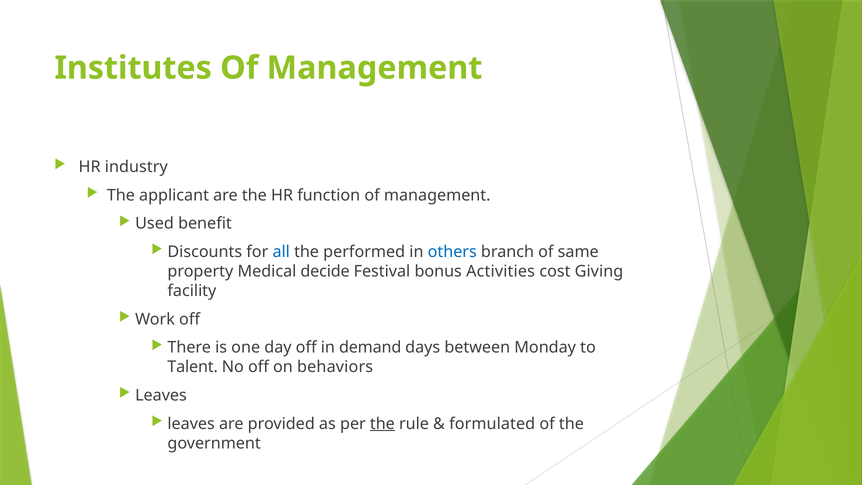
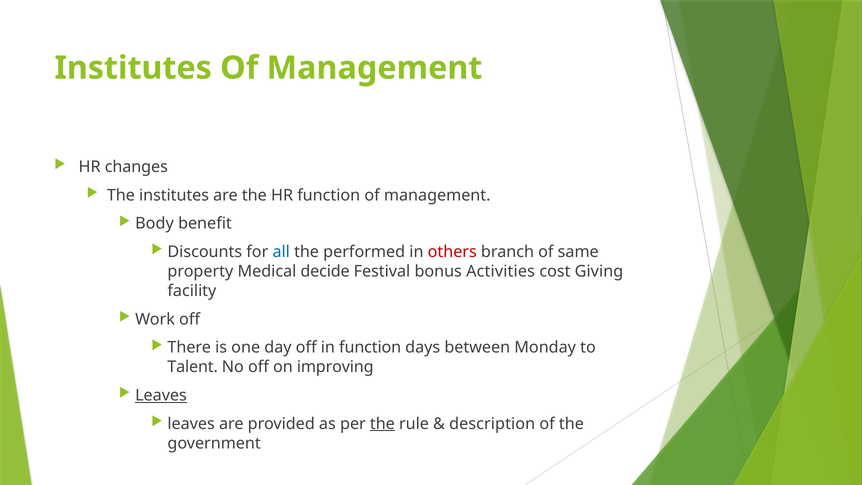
industry: industry -> changes
The applicant: applicant -> institutes
Used: Used -> Body
others colour: blue -> red
in demand: demand -> function
behaviors: behaviors -> improving
Leaves at (161, 395) underline: none -> present
formulated: formulated -> description
